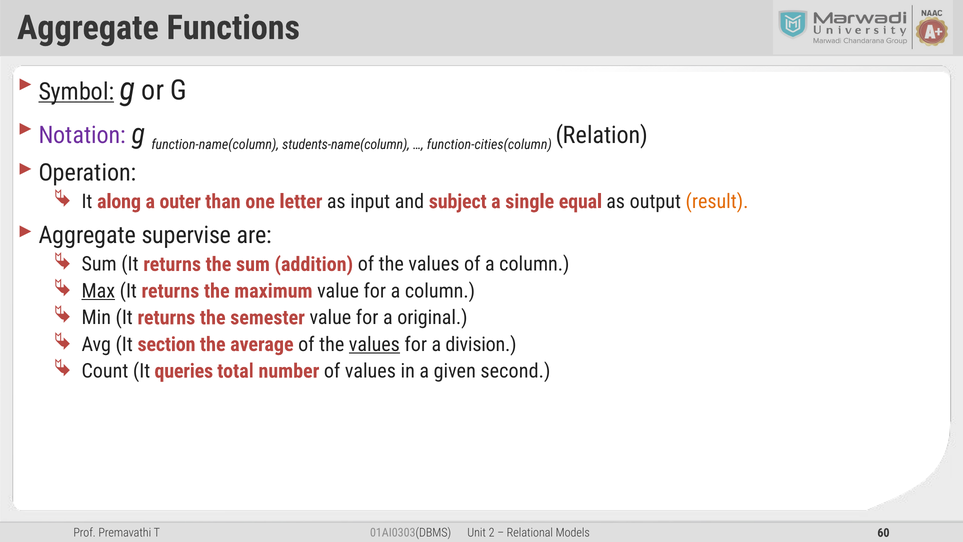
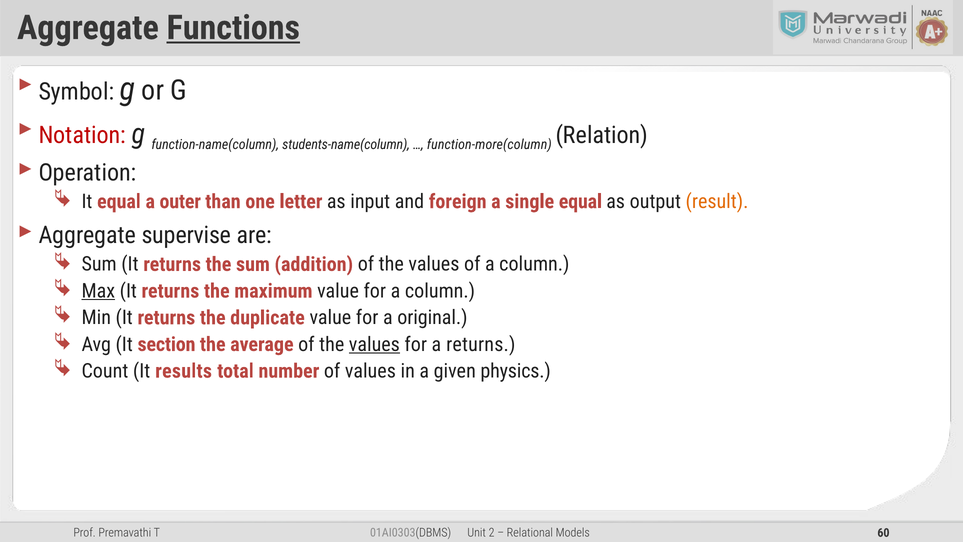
Functions underline: none -> present
Symbol underline: present -> none
Notation colour: purple -> red
function-cities(column: function-cities(column -> function-more(column
It along: along -> equal
subject: subject -> foreign
semester: semester -> duplicate
a division: division -> returns
queries: queries -> results
second: second -> physics
